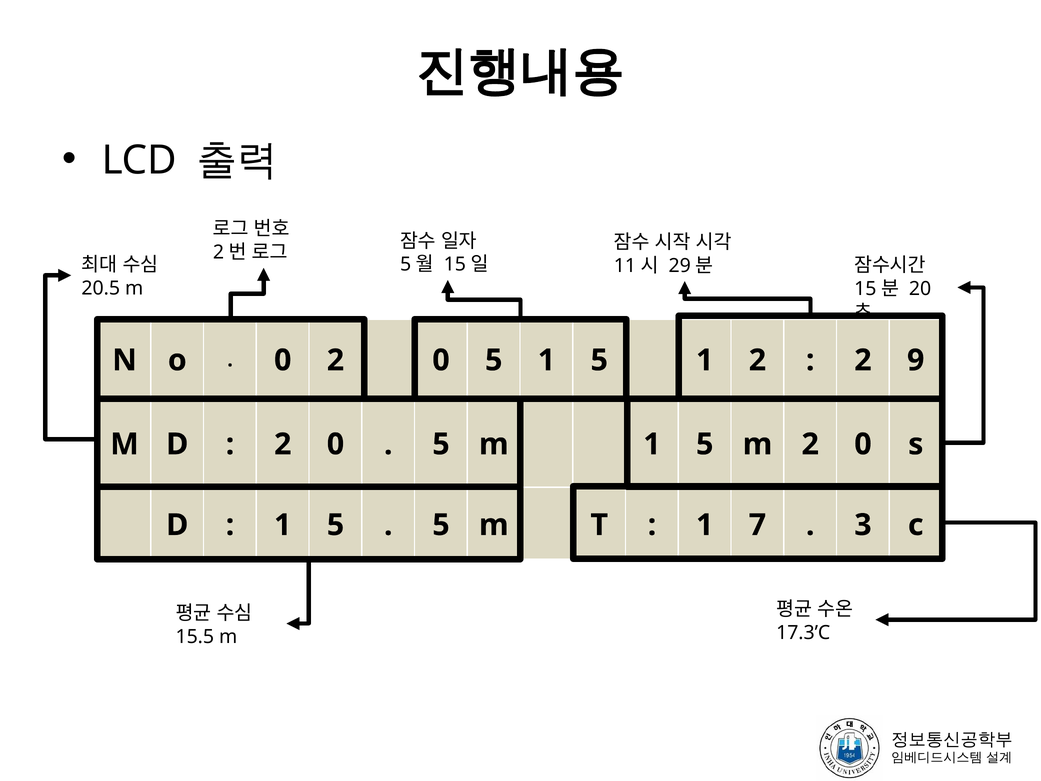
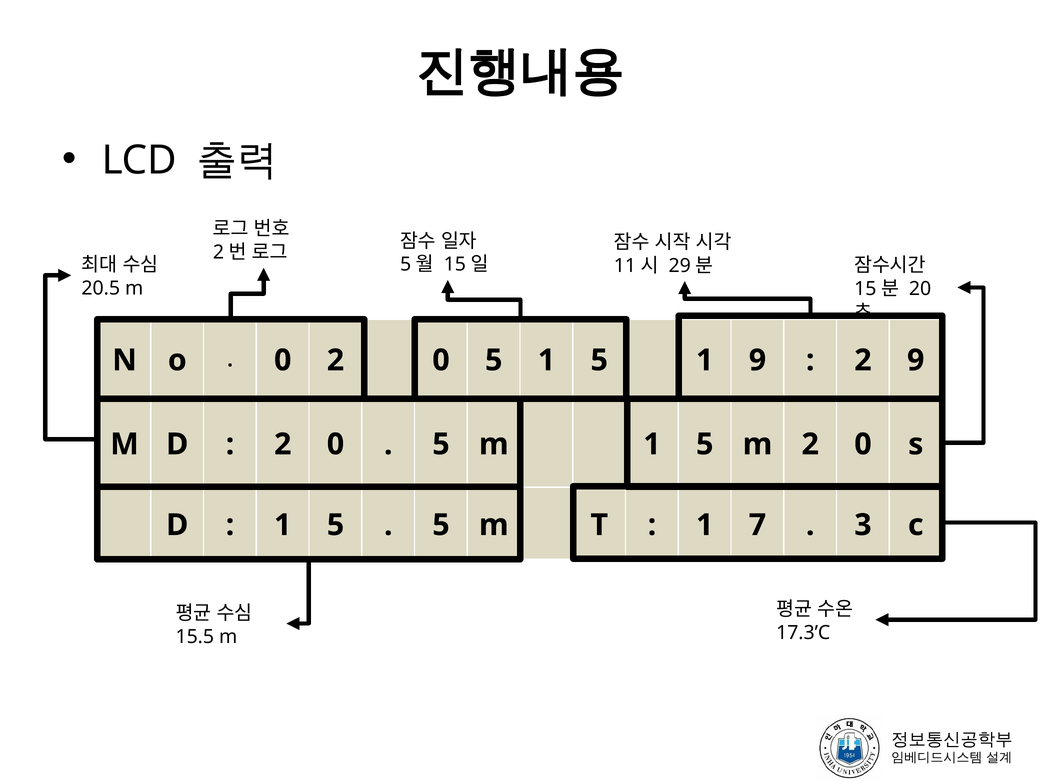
1 2: 2 -> 9
